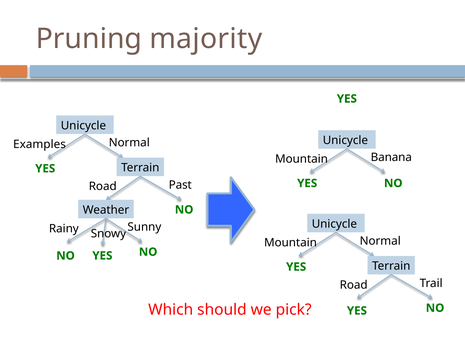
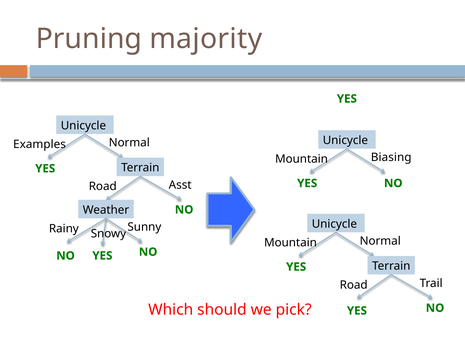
Banana: Banana -> Biasing
Past: Past -> Asst
